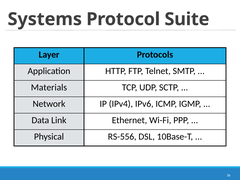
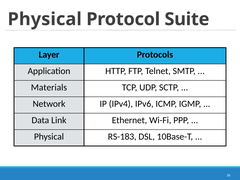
Systems at (45, 19): Systems -> Physical
RS-556: RS-556 -> RS-183
